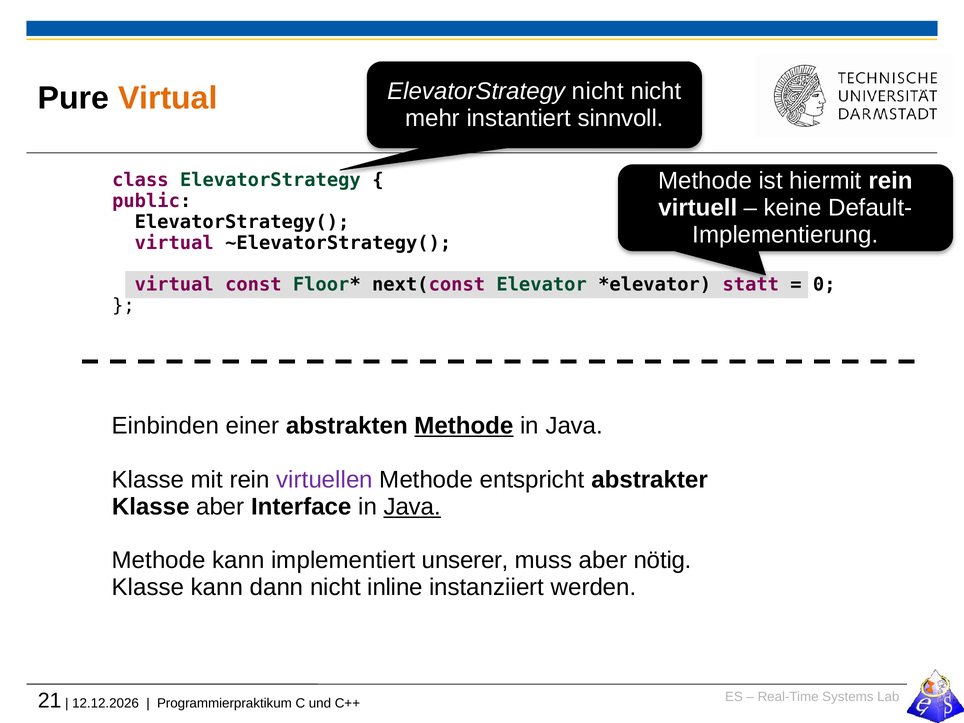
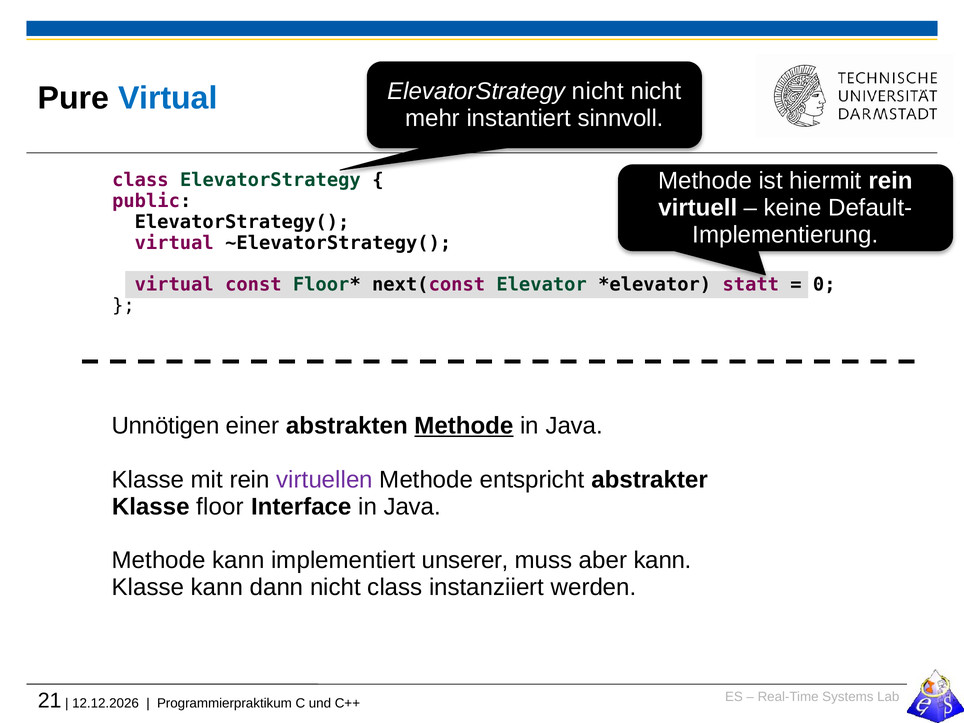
Virtual at (168, 98) colour: orange -> blue
Einbinden: Einbinden -> Unnötigen
Klasse aber: aber -> floor
Java at (412, 507) underline: present -> none
aber nötig: nötig -> kann
nicht inline: inline -> class
